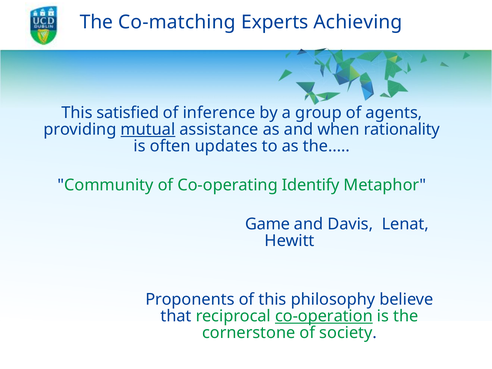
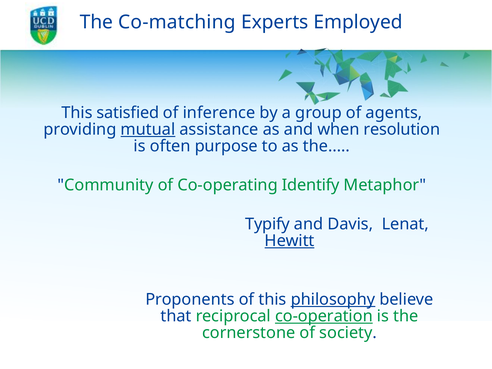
Achieving: Achieving -> Employed
rationality: rationality -> resolution
updates: updates -> purpose
Game: Game -> Typify
Hewitt underline: none -> present
philosophy underline: none -> present
